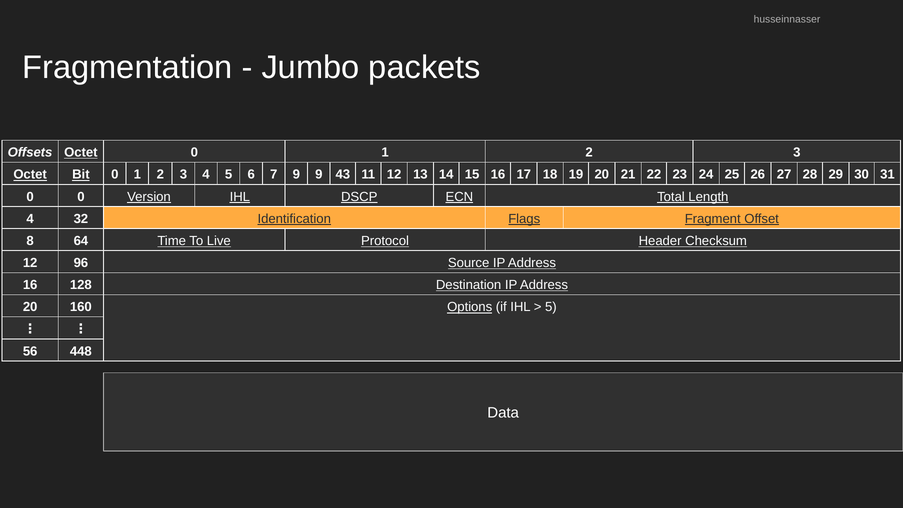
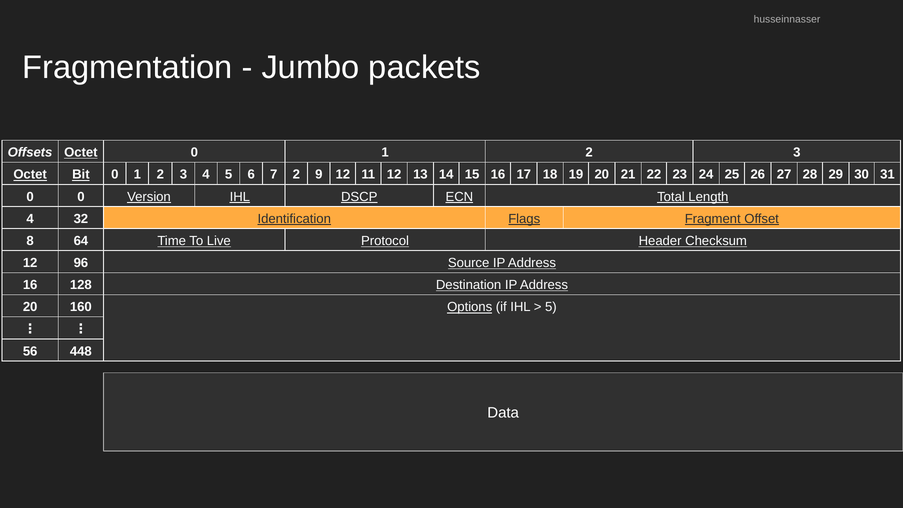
7 9: 9 -> 2
9 43: 43 -> 12
